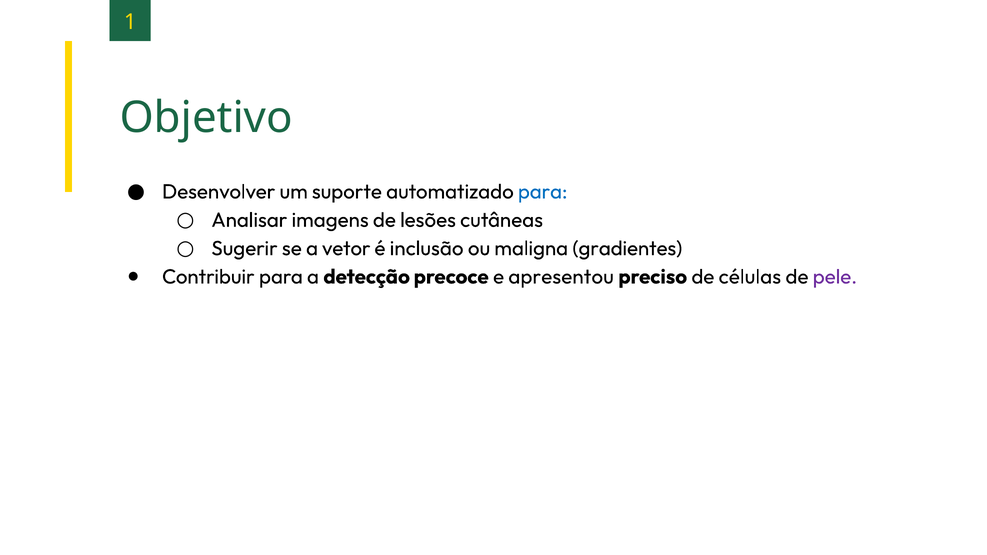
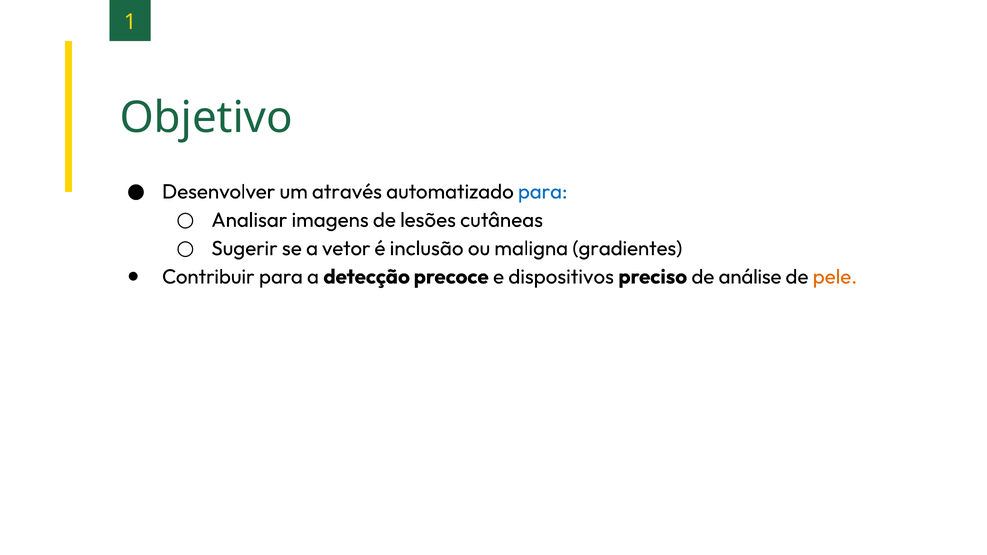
suporte: suporte -> através
apresentou: apresentou -> dispositivos
células: células -> análise
pele colour: purple -> orange
